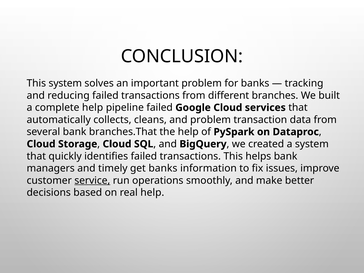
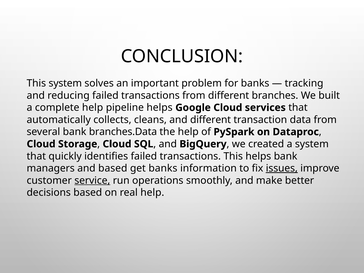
pipeline failed: failed -> helps
and problem: problem -> different
branches.That: branches.That -> branches.Data
and timely: timely -> based
issues underline: none -> present
